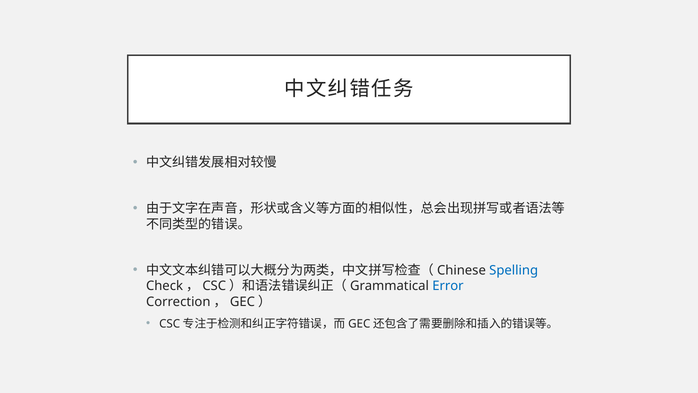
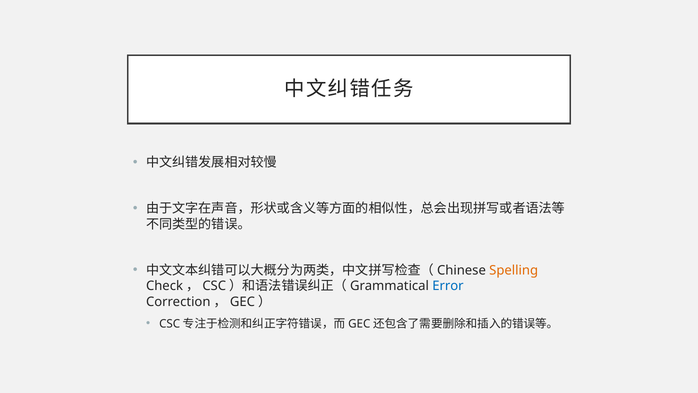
Spelling colour: blue -> orange
